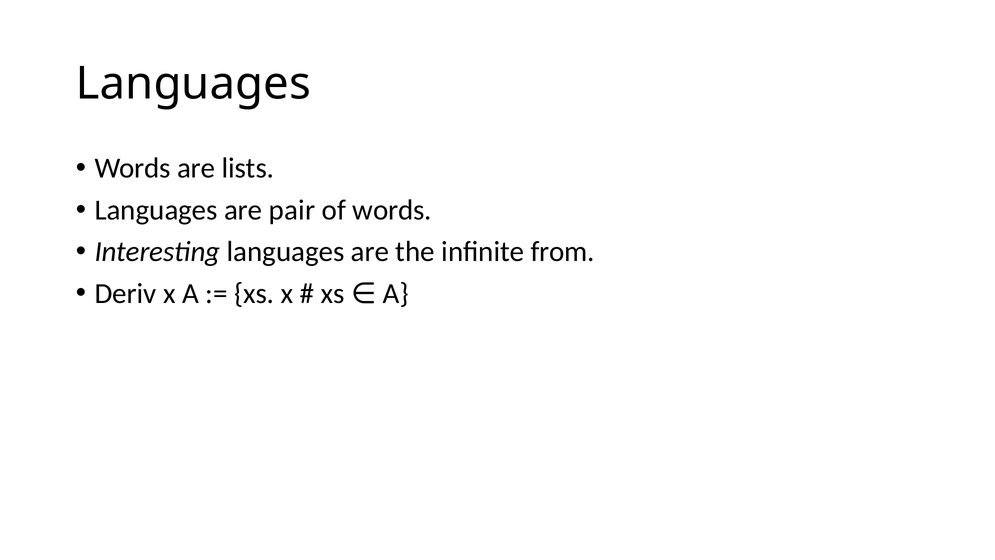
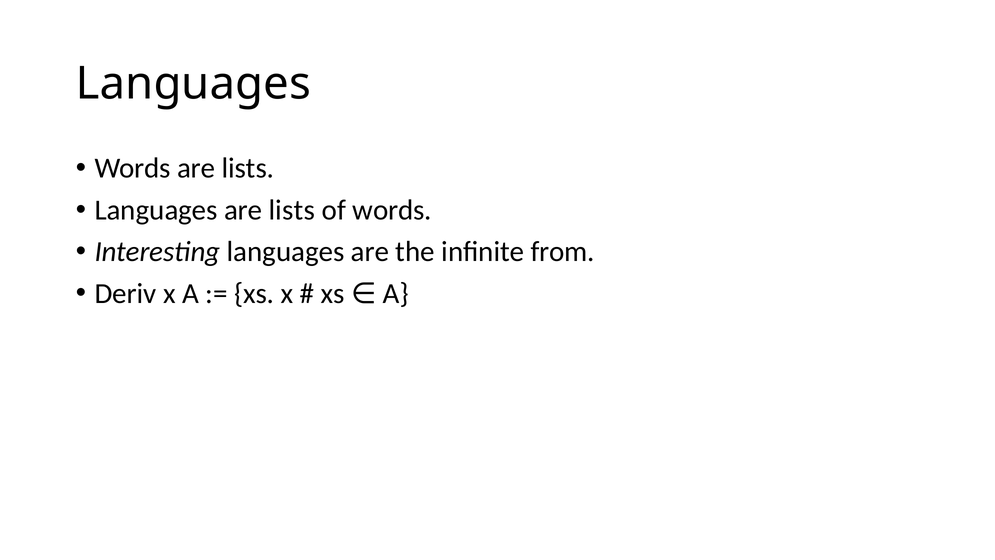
Languages are pair: pair -> lists
